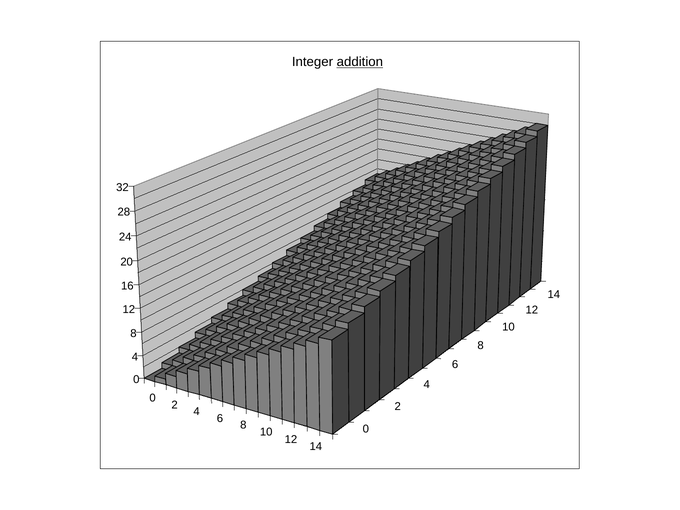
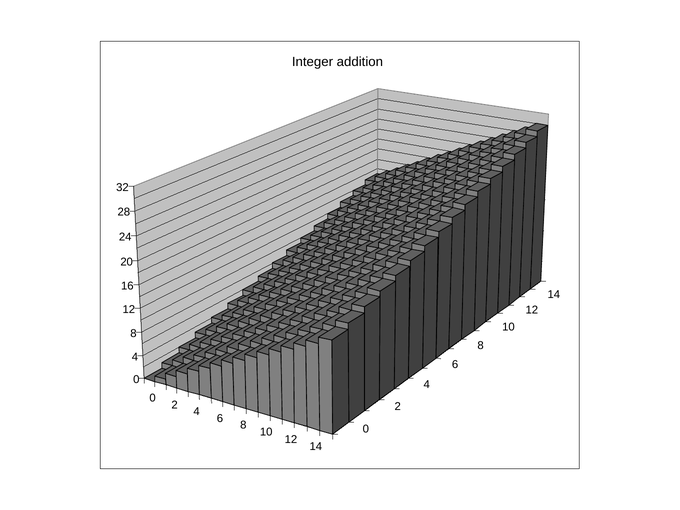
addition underline: present -> none
